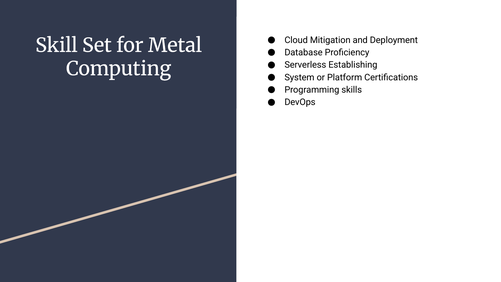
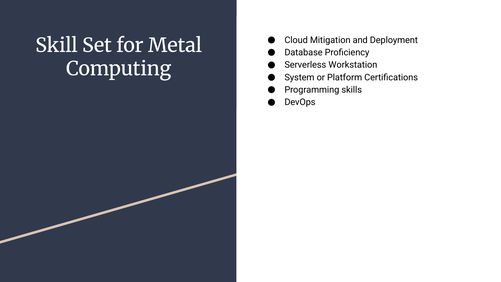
Establishing: Establishing -> Workstation
